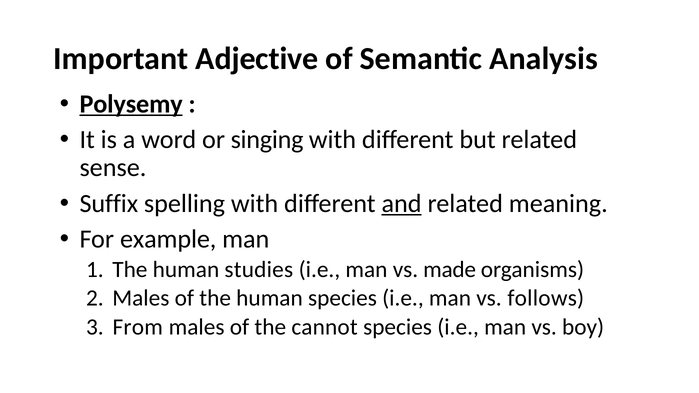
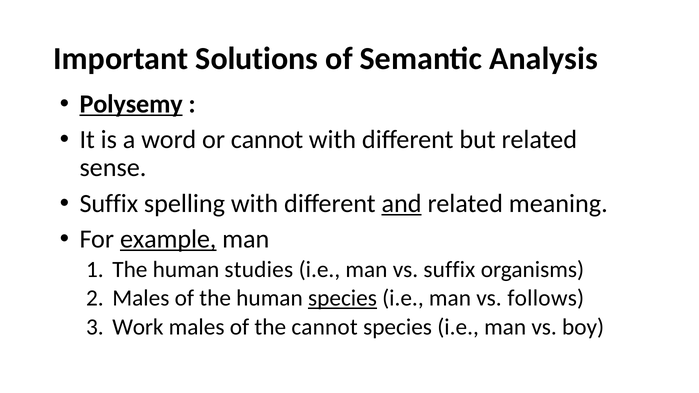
Adjective: Adjective -> Solutions
or singing: singing -> cannot
example underline: none -> present
vs made: made -> suffix
species at (342, 298) underline: none -> present
From: From -> Work
